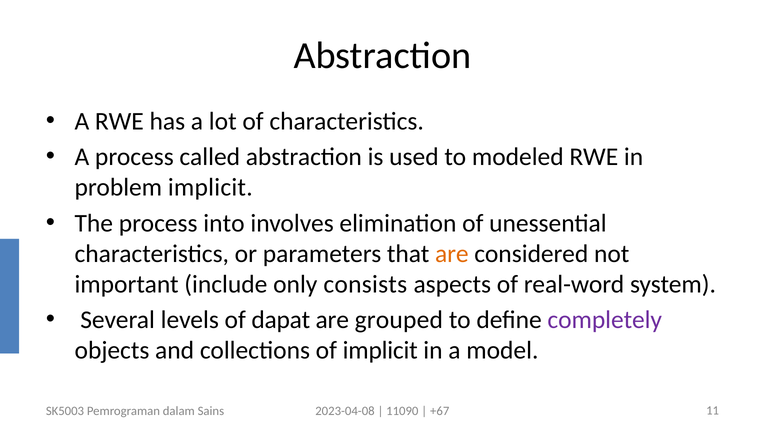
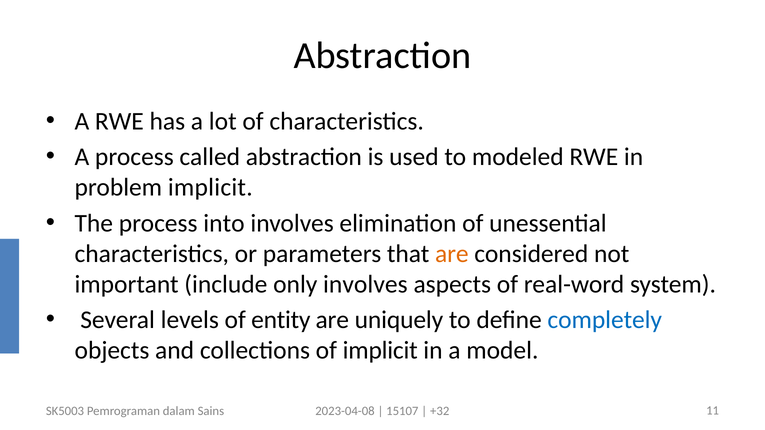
only consists: consists -> involves
dapat: dapat -> entity
grouped: grouped -> uniquely
completely colour: purple -> blue
11090: 11090 -> 15107
+67: +67 -> +32
